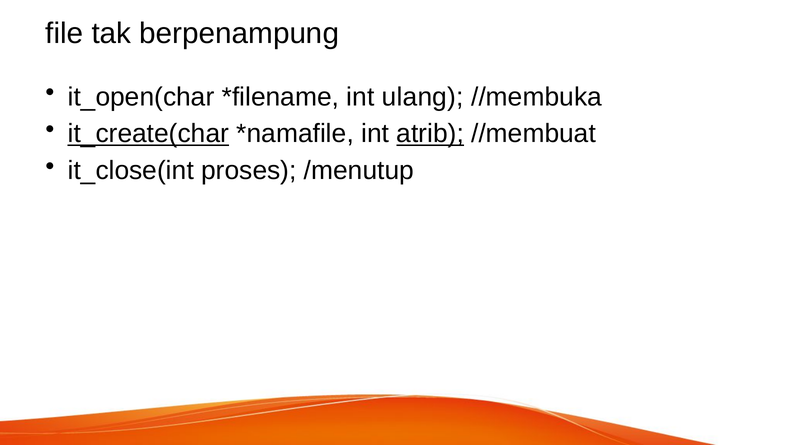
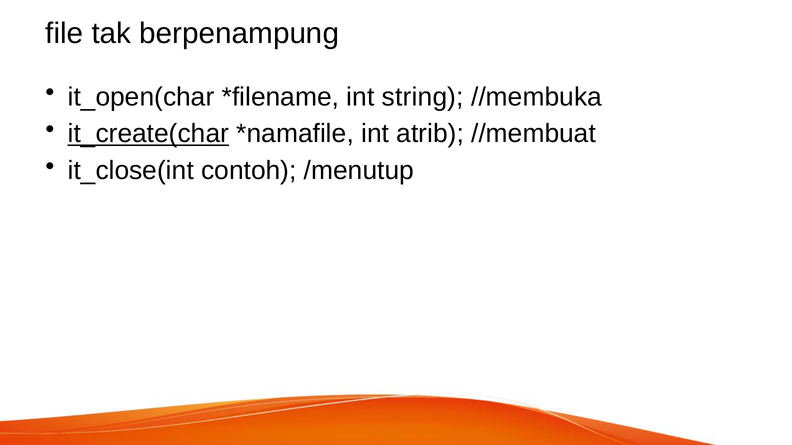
ulang: ulang -> string
atrib underline: present -> none
proses: proses -> contoh
